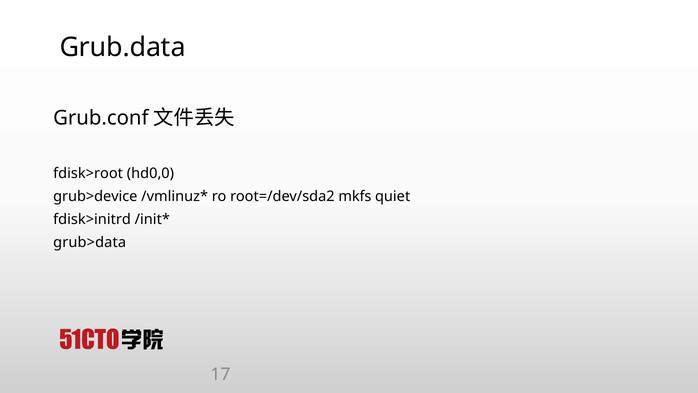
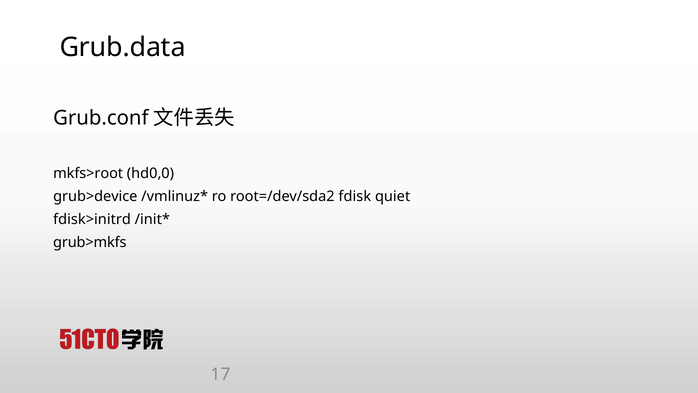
fdisk>root: fdisk>root -> mkfs>root
mkfs: mkfs -> fdisk
grub>data: grub>data -> grub>mkfs
